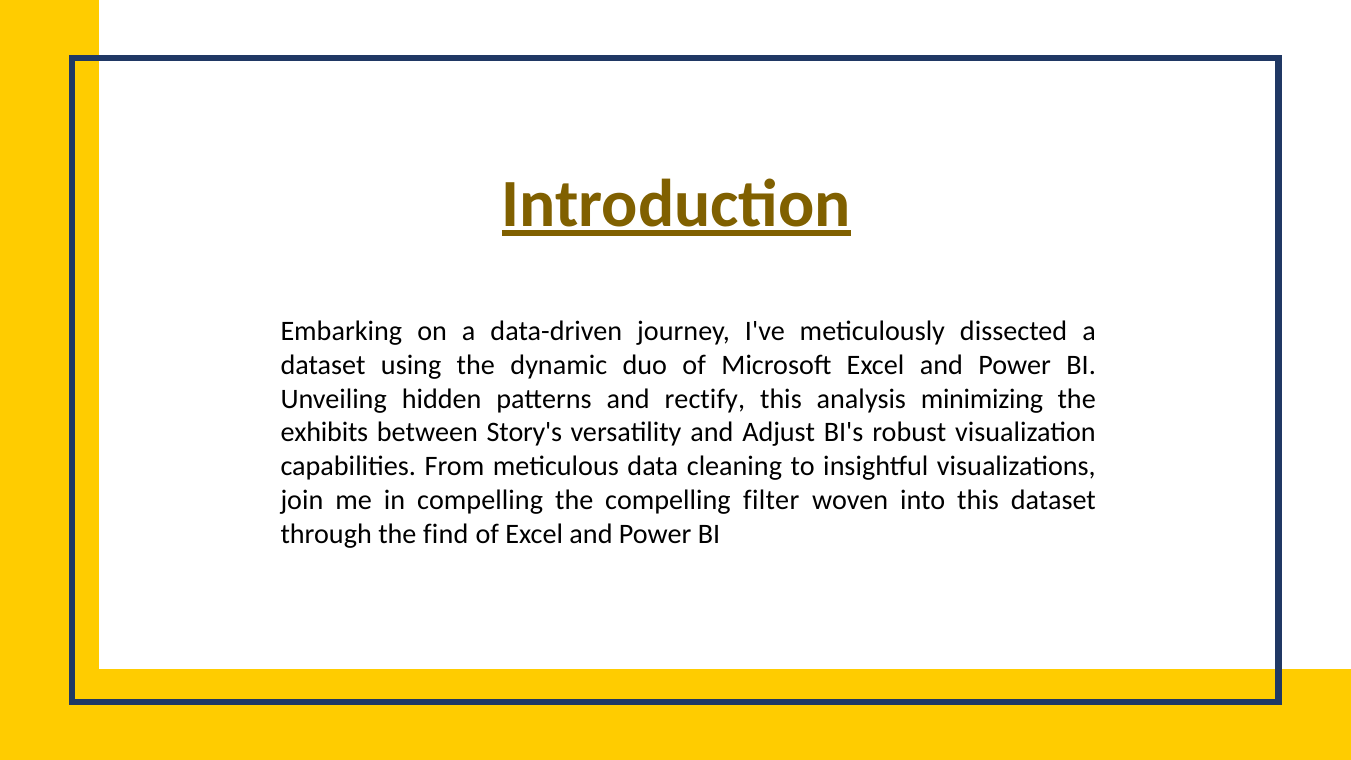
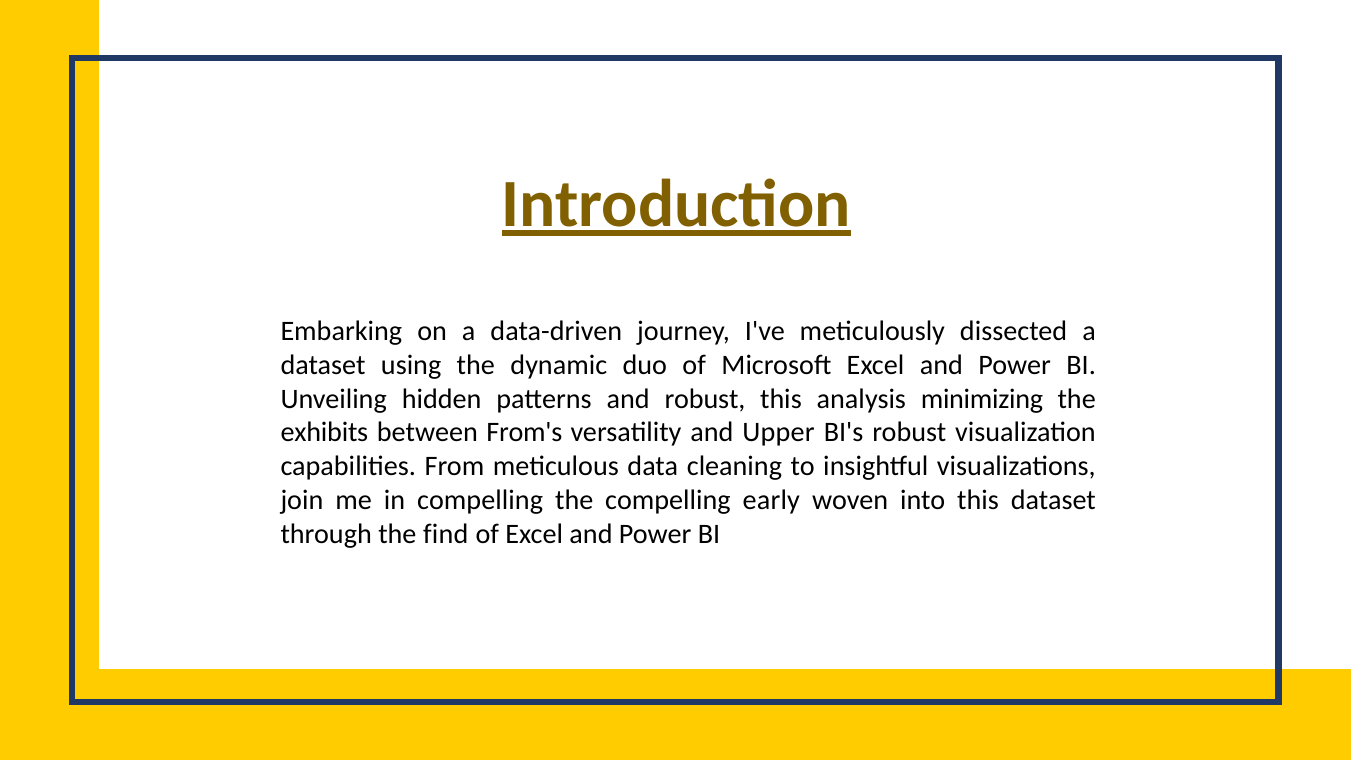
and rectify: rectify -> robust
Story's: Story's -> From's
Adjust: Adjust -> Upper
filter: filter -> early
